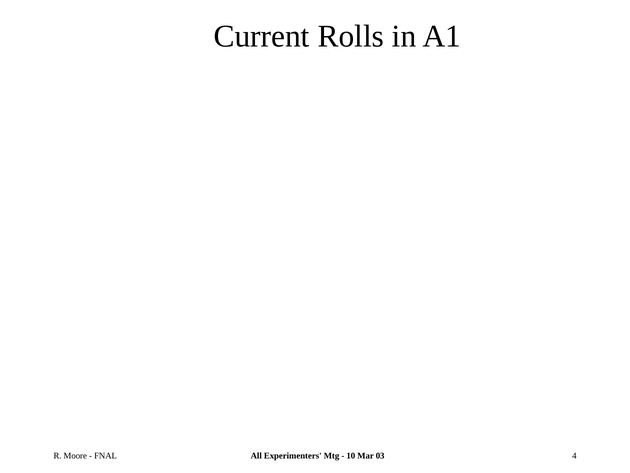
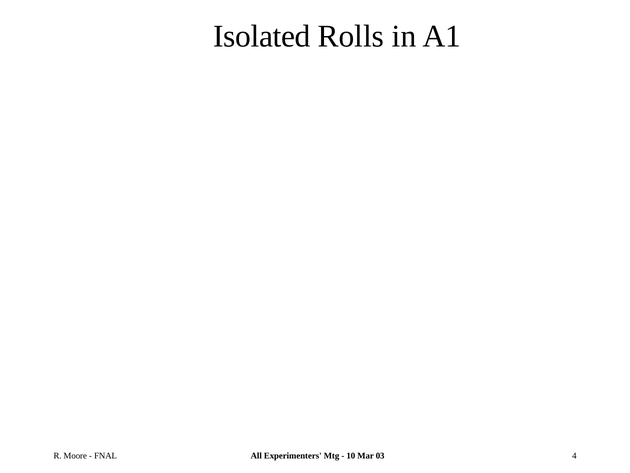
Current: Current -> Isolated
